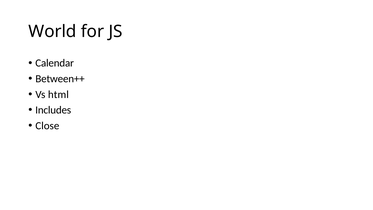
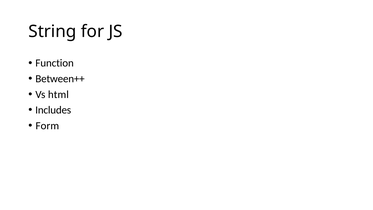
World: World -> String
Calendar: Calendar -> Function
Close: Close -> Form
